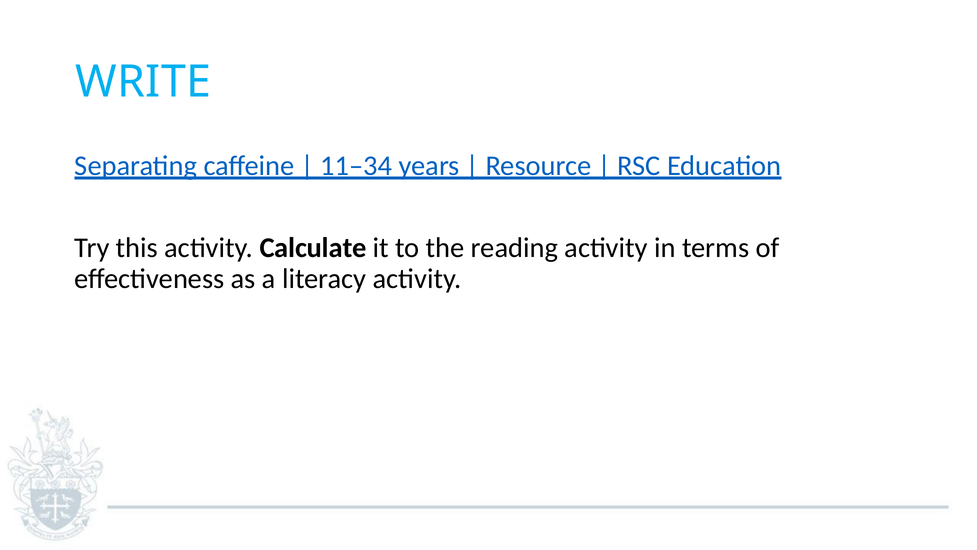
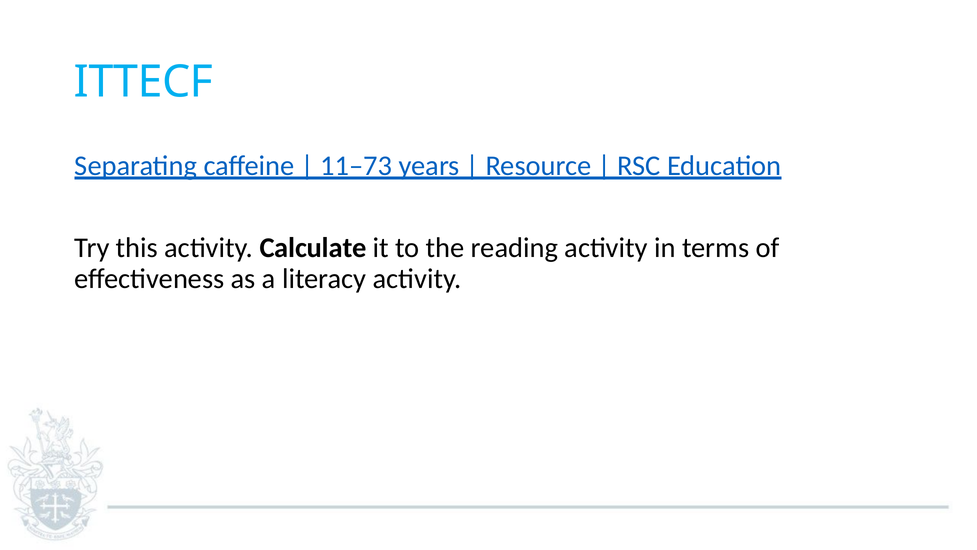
WRITE: WRITE -> ITTECF
11–34: 11–34 -> 11–73
